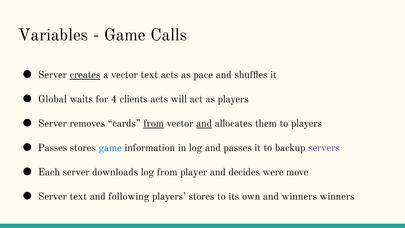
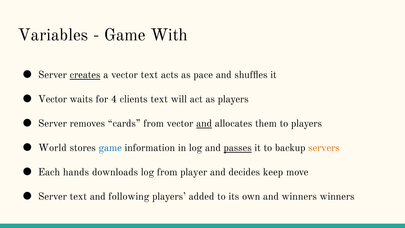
Calls: Calls -> With
Global at (52, 99): Global -> Vector
clients acts: acts -> text
from at (154, 123) underline: present -> none
Passes at (53, 148): Passes -> World
passes at (238, 148) underline: none -> present
servers colour: purple -> orange
Each server: server -> hands
were: were -> keep
players stores: stores -> added
